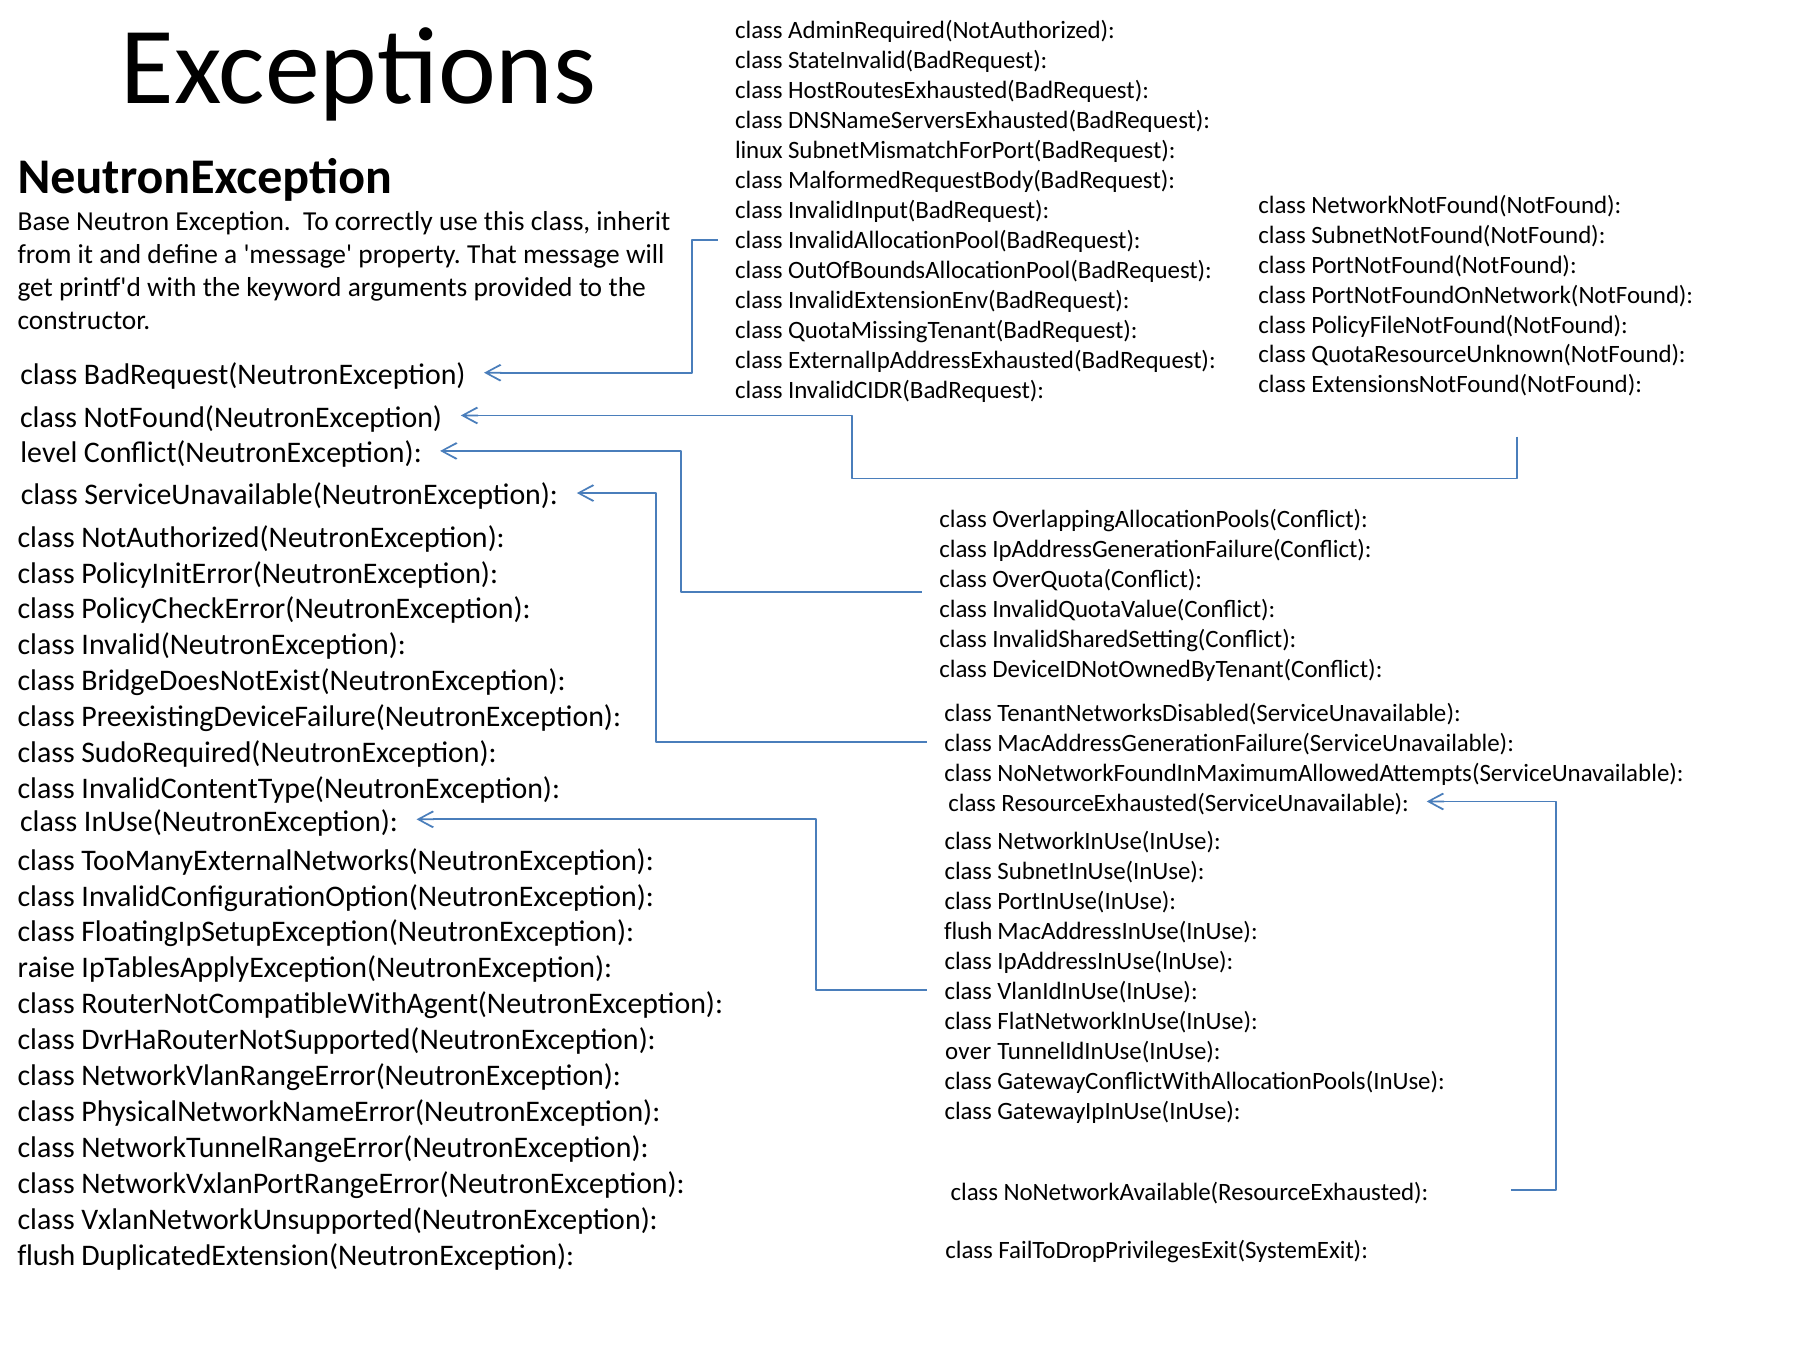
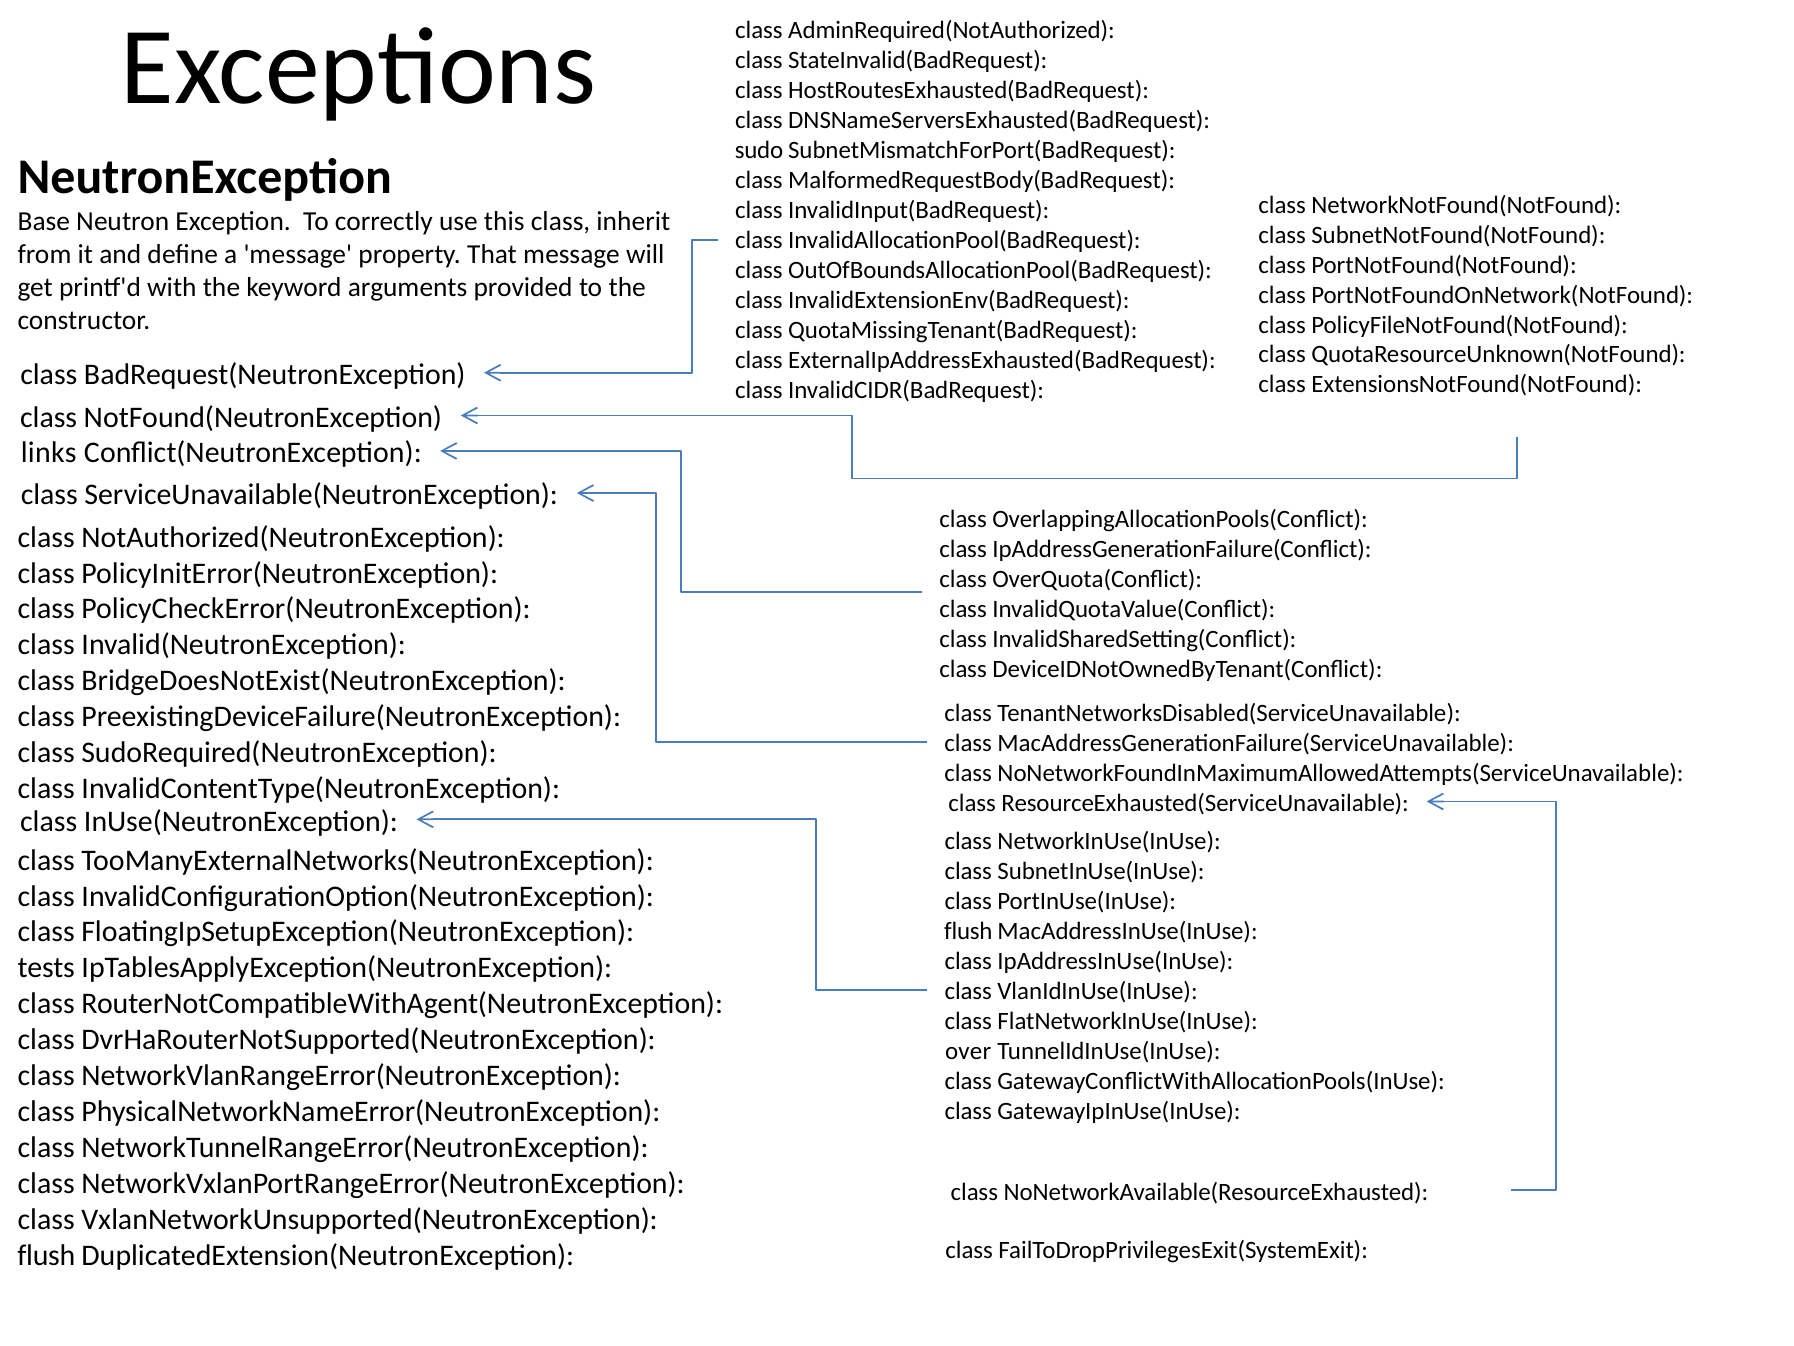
linux: linux -> sudo
level: level -> links
raise: raise -> tests
